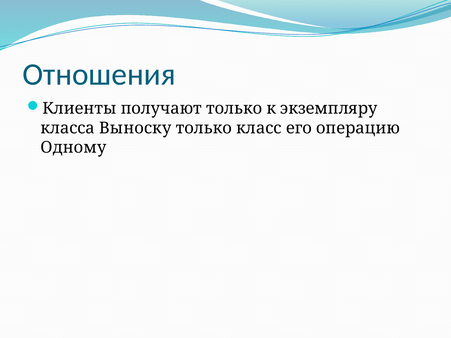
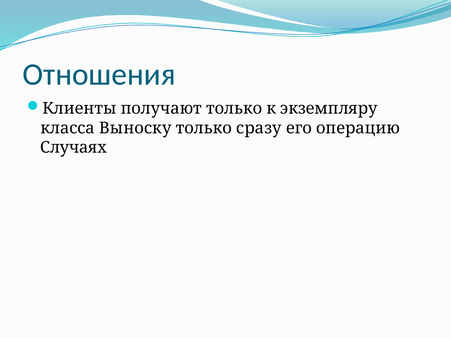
класс: класс -> сразу
Одному: Одному -> Случаях
